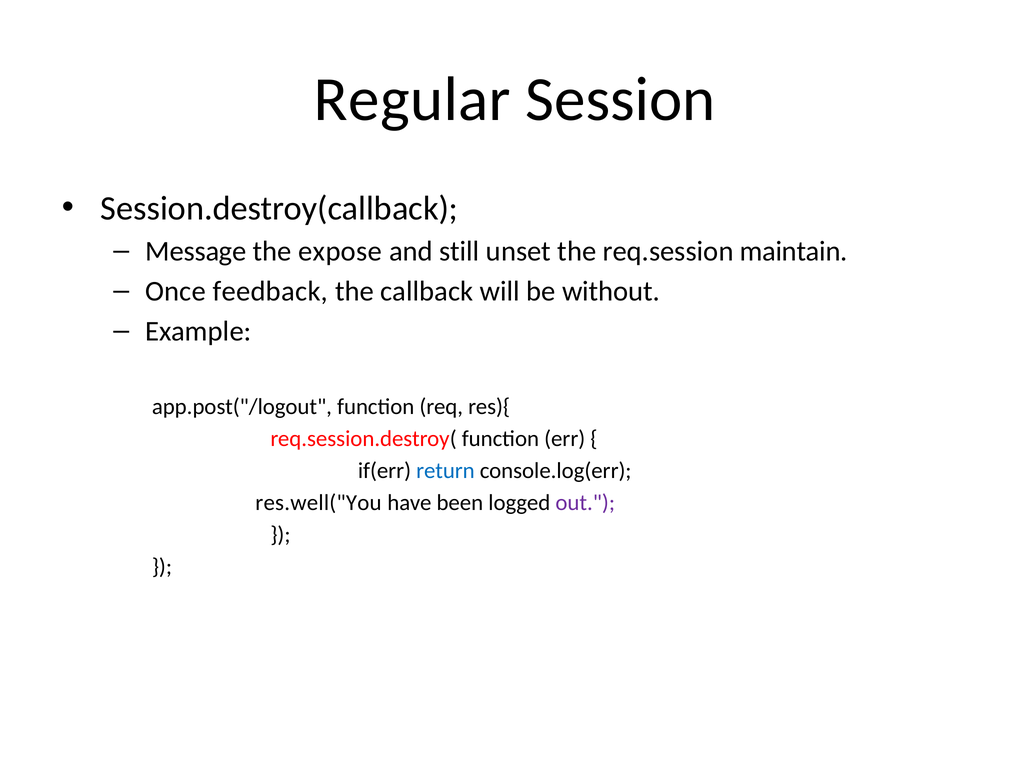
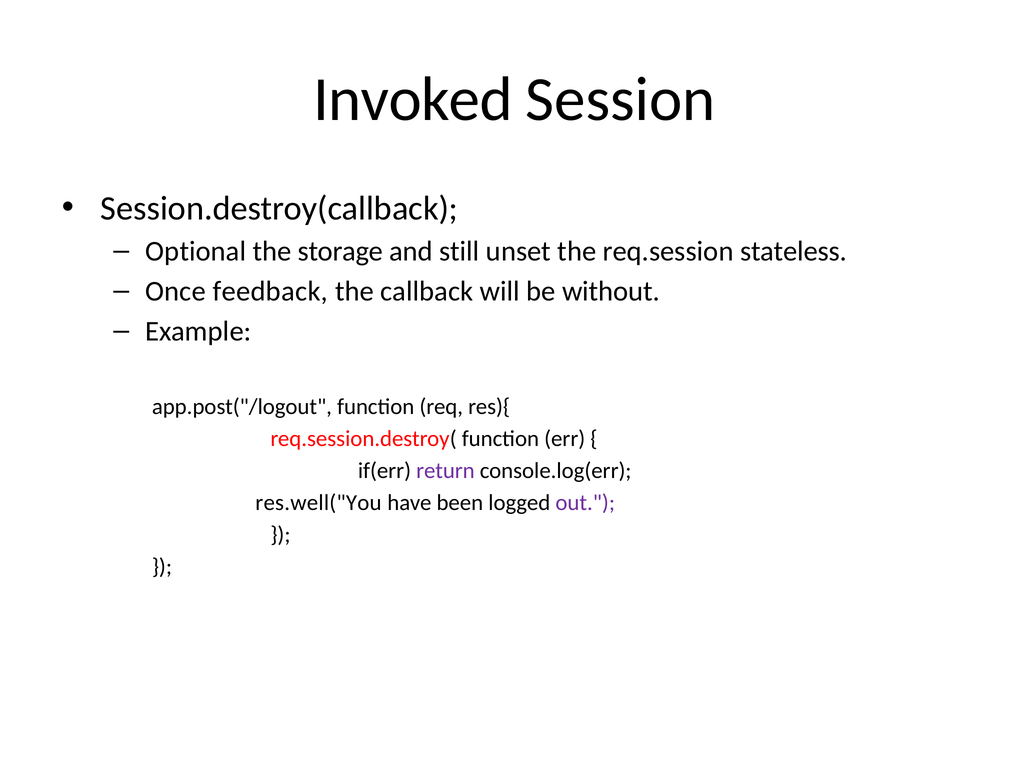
Regular: Regular -> Invoked
Message: Message -> Optional
expose: expose -> storage
maintain: maintain -> stateless
return colour: blue -> purple
